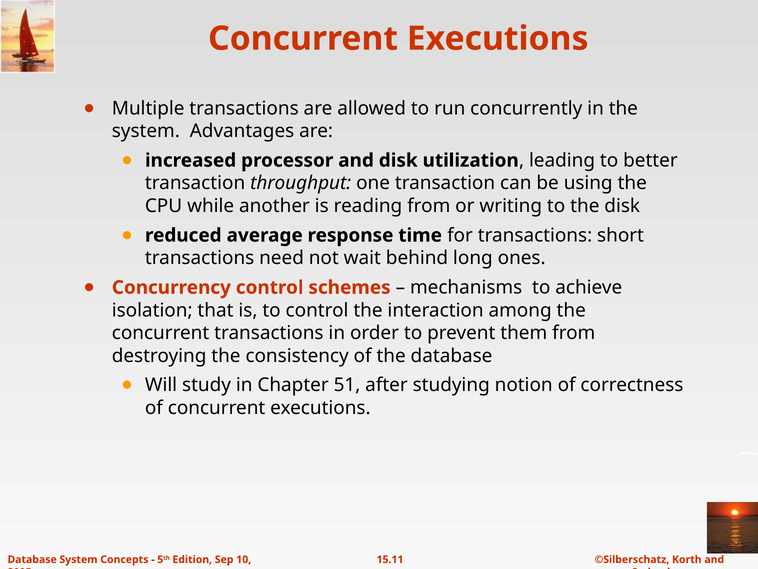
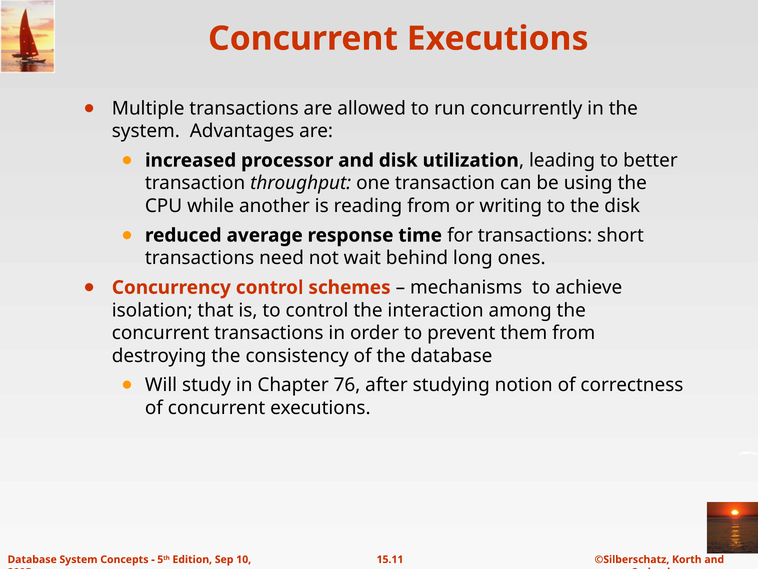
51: 51 -> 76
